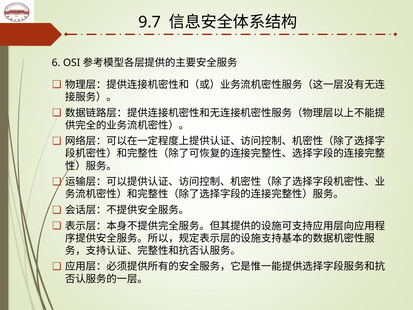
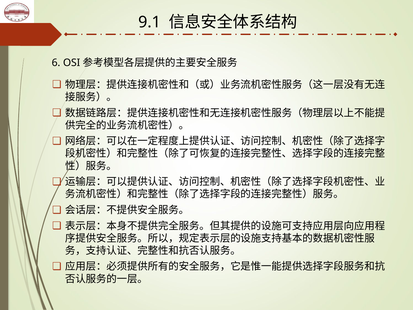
9.7: 9.7 -> 9.1
